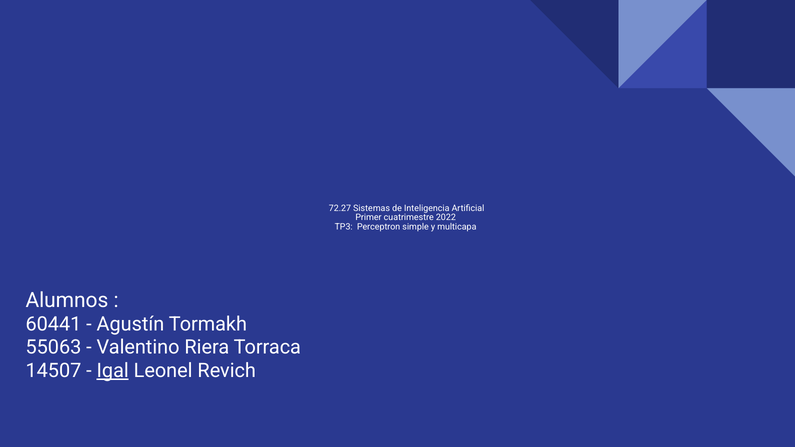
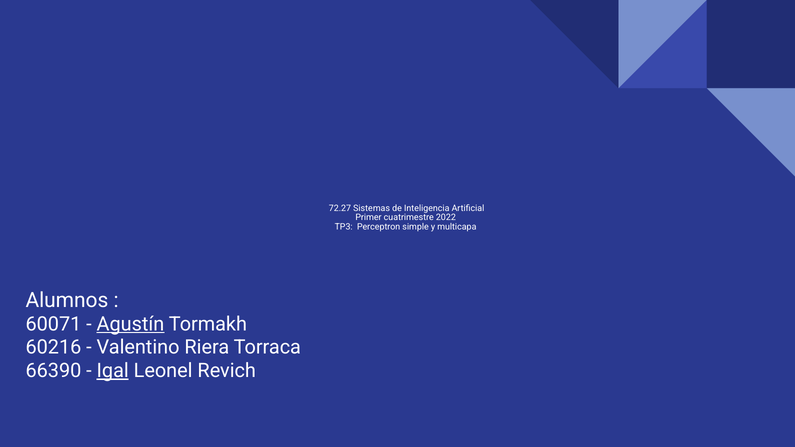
60441: 60441 -> 60071
Agustín underline: none -> present
55063: 55063 -> 60216
14507: 14507 -> 66390
